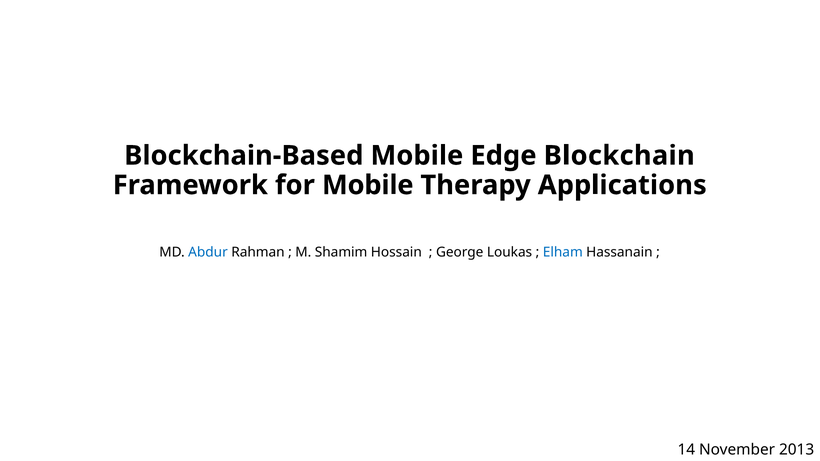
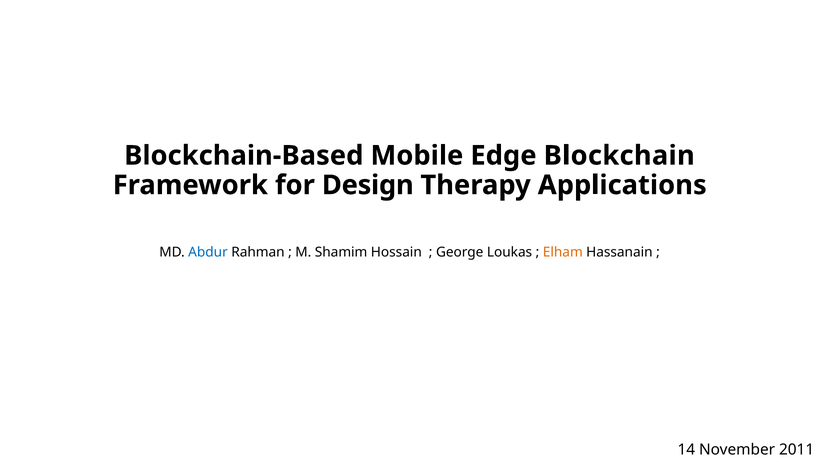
for Mobile: Mobile -> Design
Elham colour: blue -> orange
2013: 2013 -> 2011
